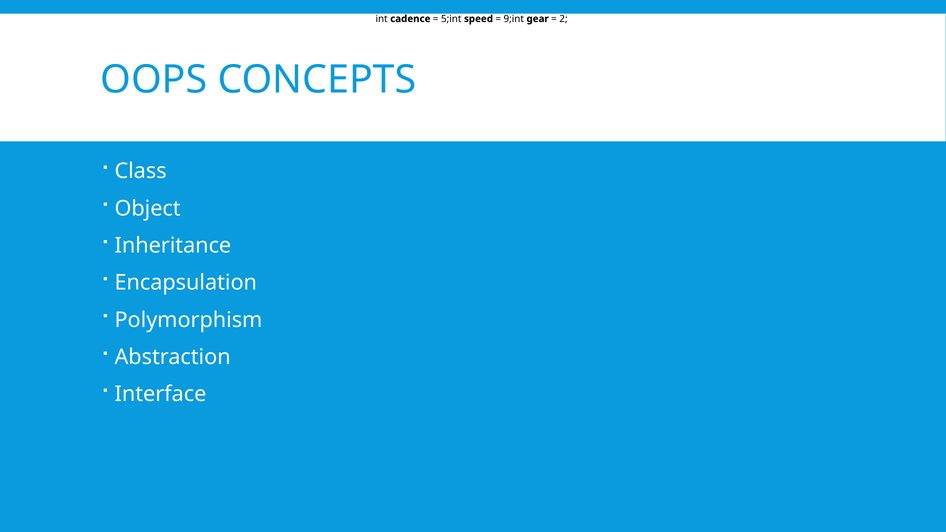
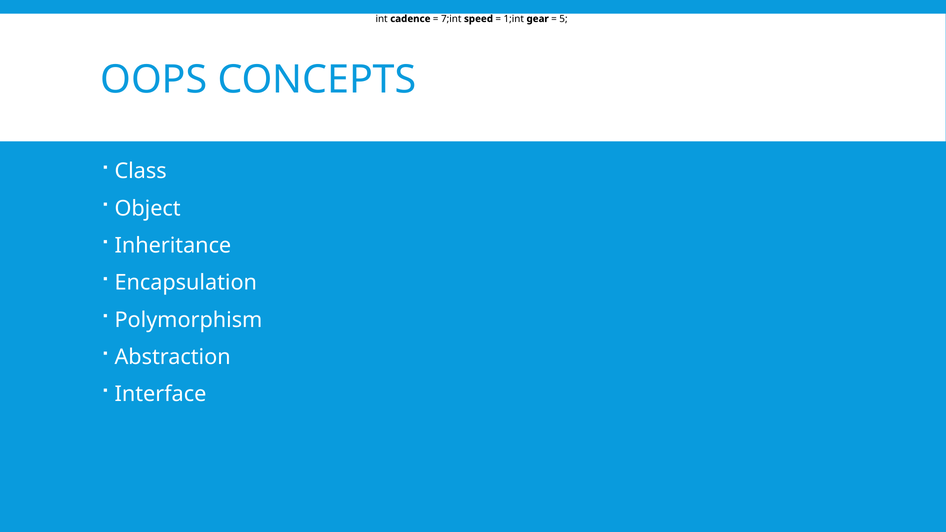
5;int: 5;int -> 7;int
9;int: 9;int -> 1;int
2: 2 -> 5
